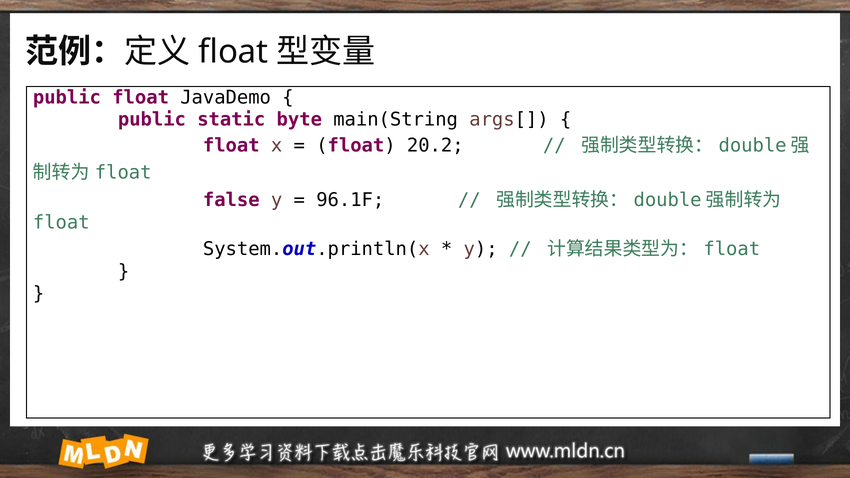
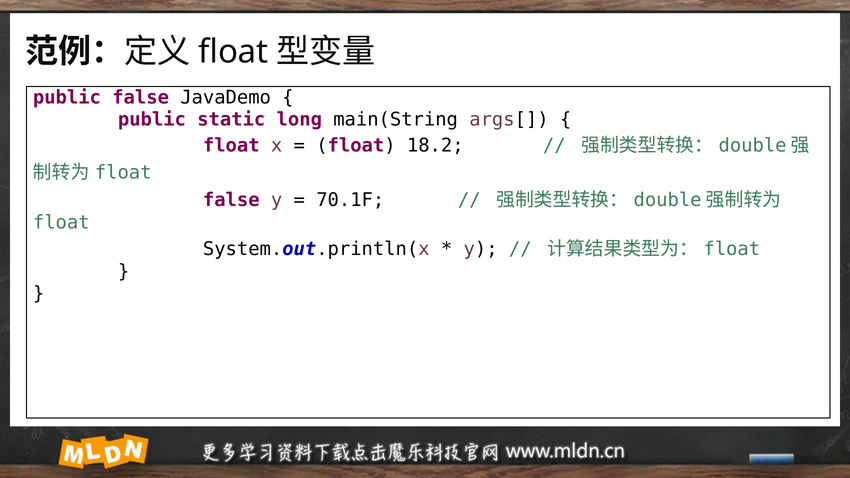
public float: float -> false
byte: byte -> long
20.2: 20.2 -> 18.2
96.1F: 96.1F -> 70.1F
